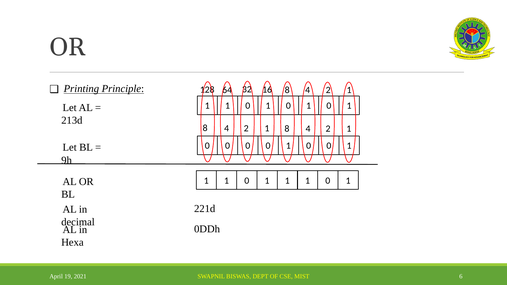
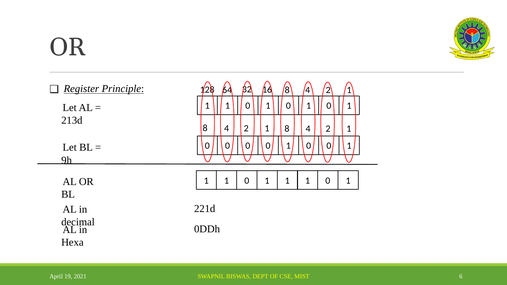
Printing: Printing -> Register
